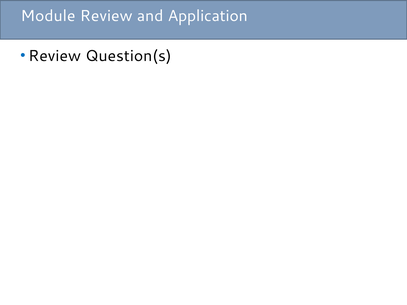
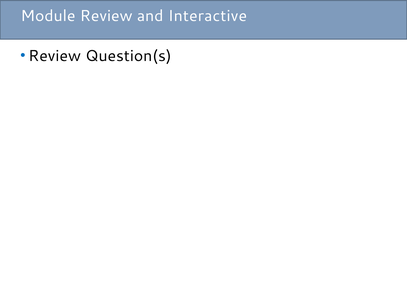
Application: Application -> Interactive
